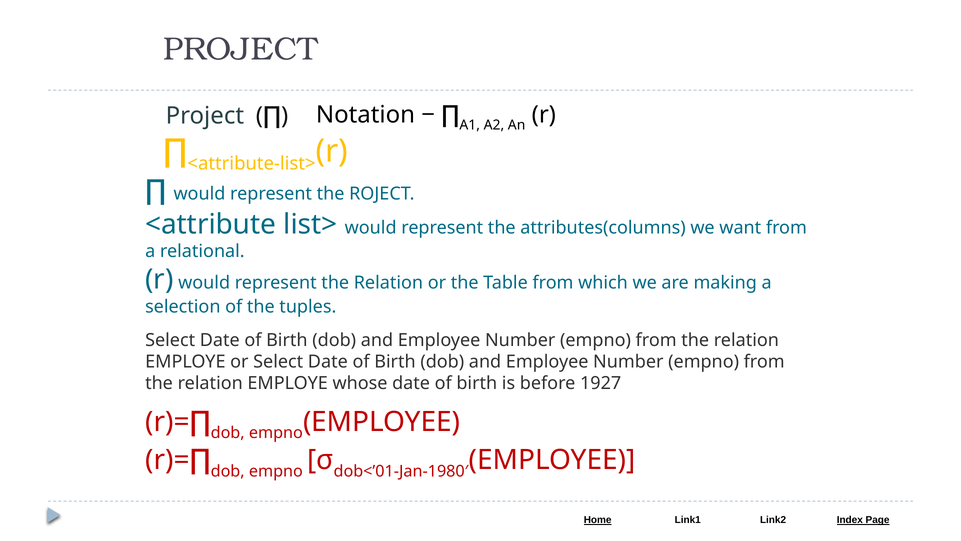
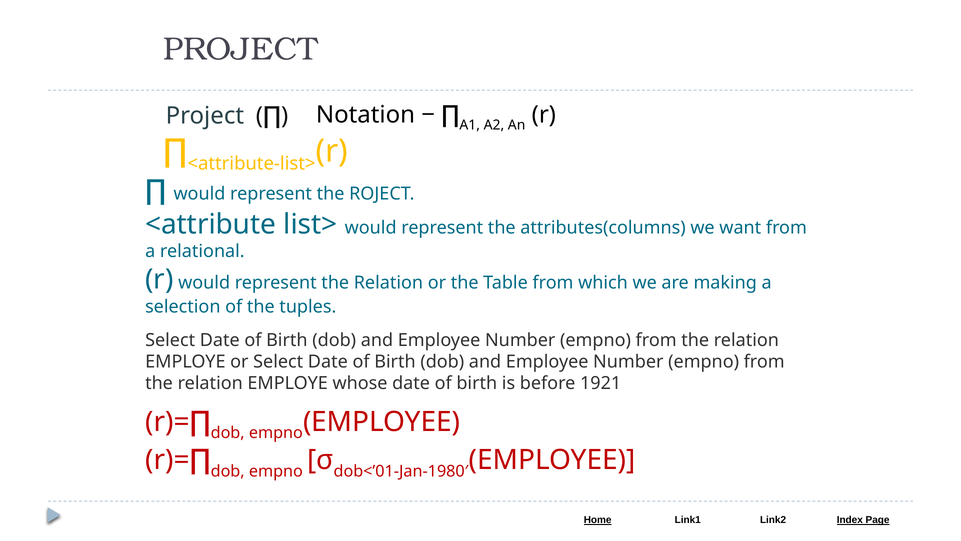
1927: 1927 -> 1921
